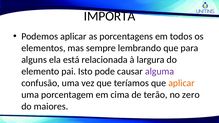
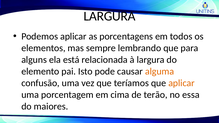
IMPORTA at (110, 16): IMPORTA -> LARGURA
alguma colour: purple -> orange
zero: zero -> essa
